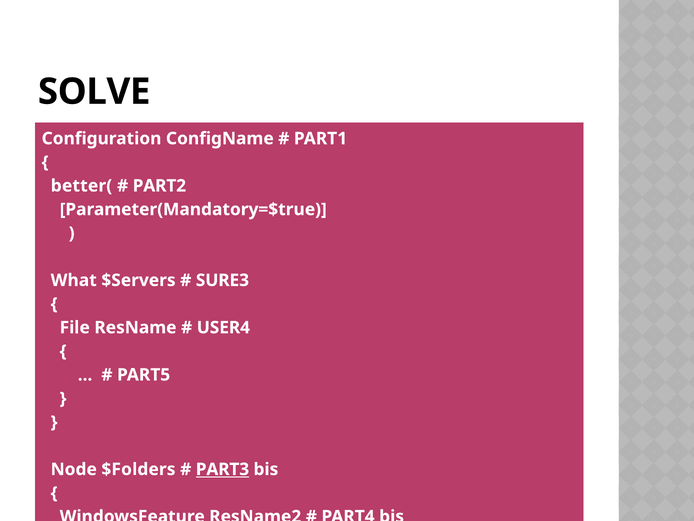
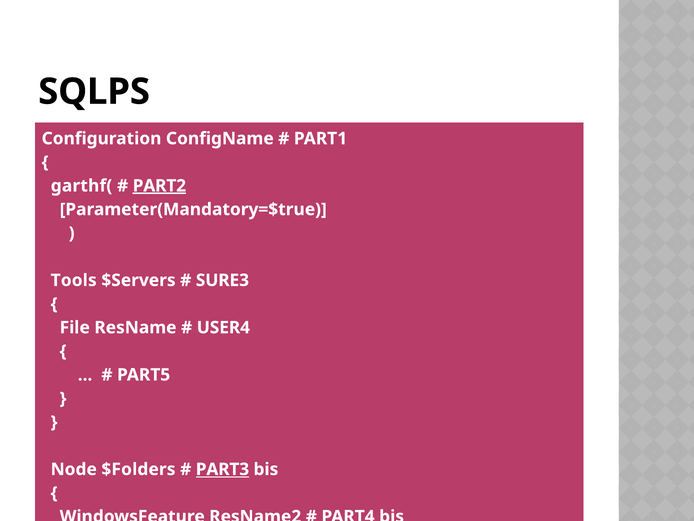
SOLVE: SOLVE -> SQLPS
better(: better( -> garthf(
PART2 underline: none -> present
What: What -> Tools
